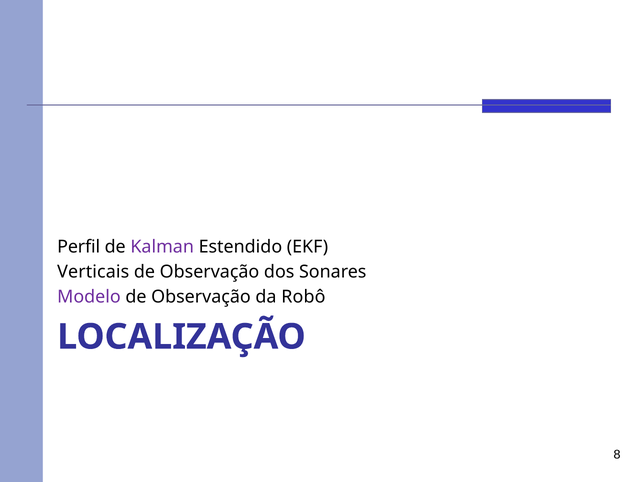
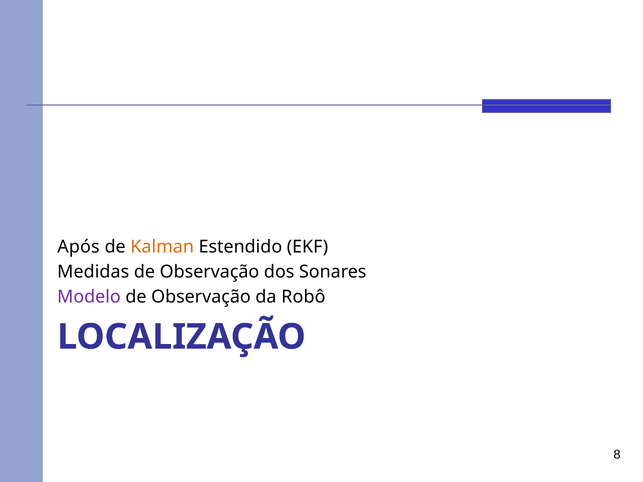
Perfil: Perfil -> Após
Kalman colour: purple -> orange
Verticais: Verticais -> Medidas
